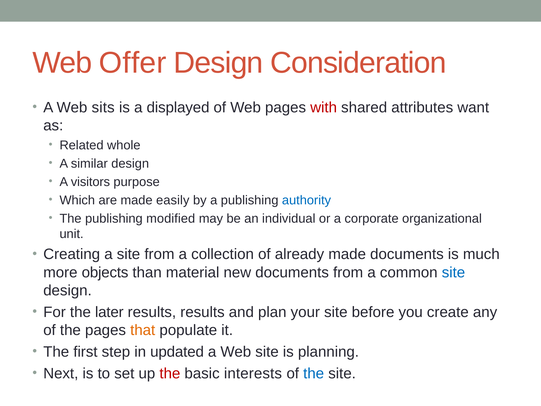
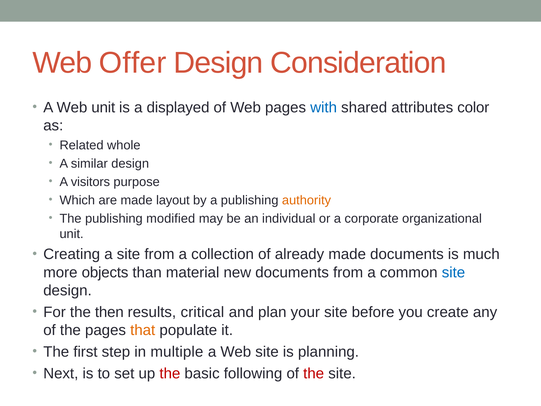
Web sits: sits -> unit
with colour: red -> blue
want: want -> color
easily: easily -> layout
authority colour: blue -> orange
later: later -> then
results results: results -> critical
updated: updated -> multiple
interests: interests -> following
the at (314, 373) colour: blue -> red
